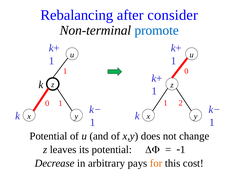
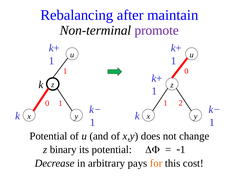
consider: consider -> maintain
promote colour: blue -> purple
leaves: leaves -> binary
